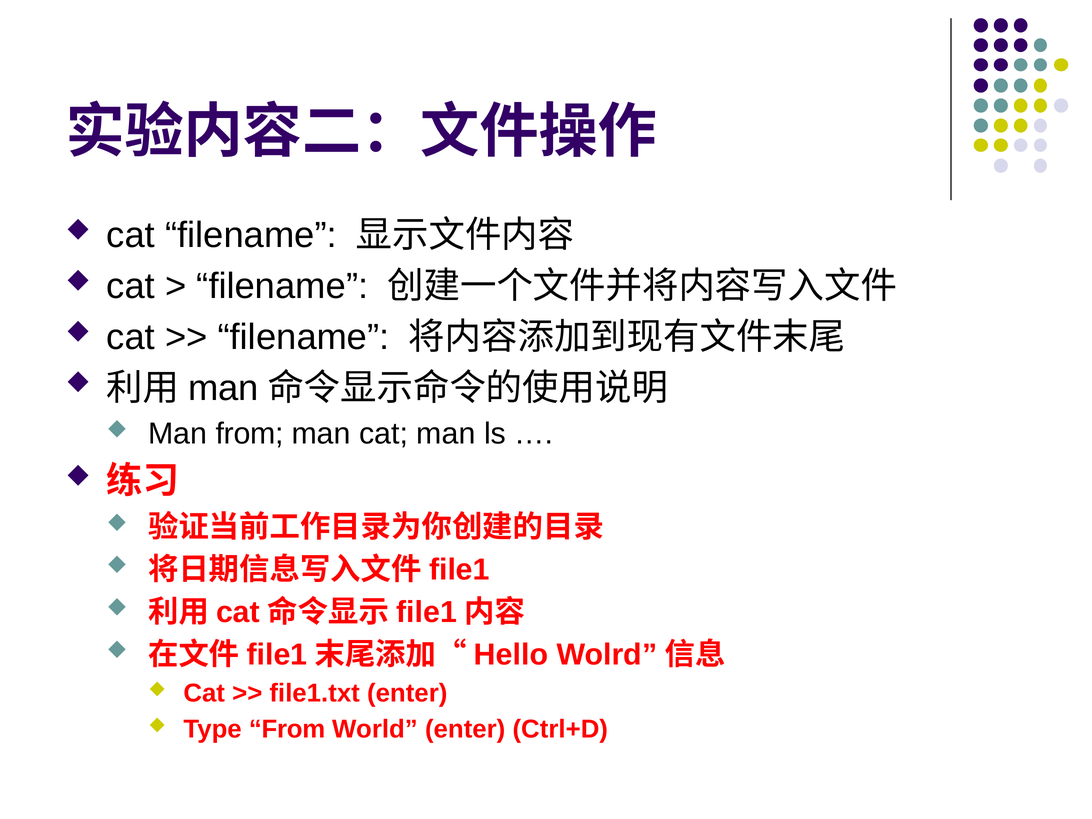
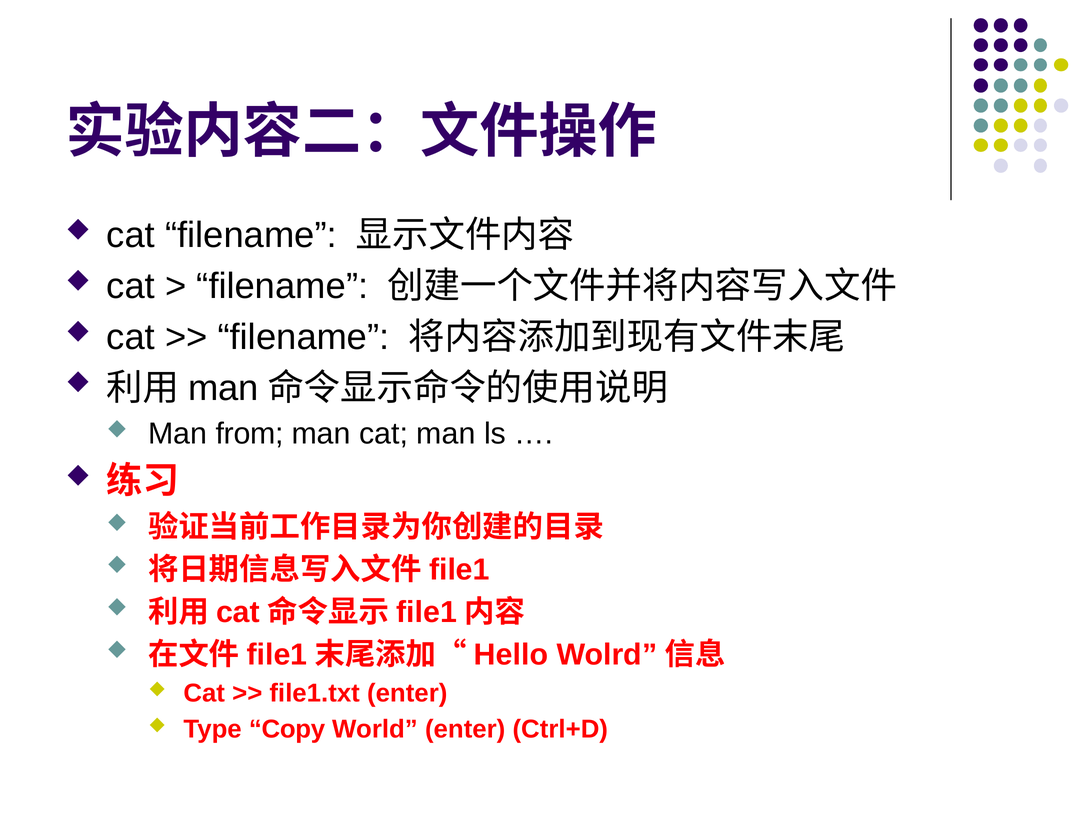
Type From: From -> Copy
